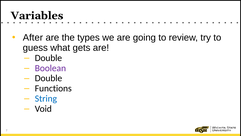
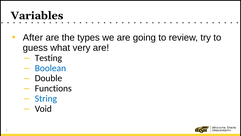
gets: gets -> very
Double at (48, 58): Double -> Testing
Boolean colour: purple -> blue
